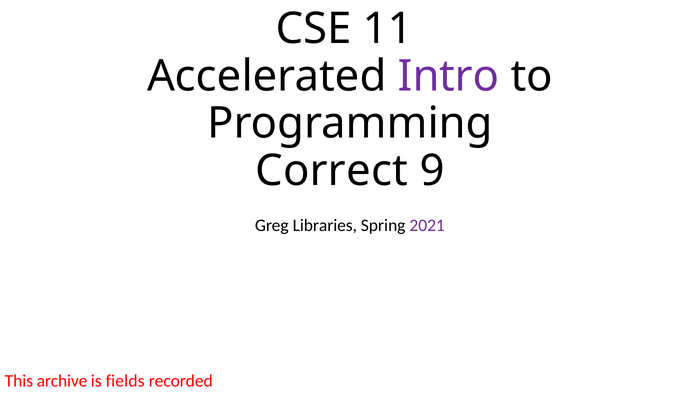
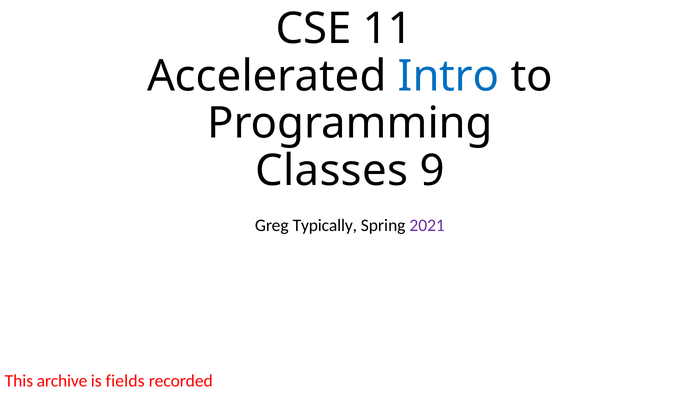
Intro colour: purple -> blue
Correct: Correct -> Classes
Libraries: Libraries -> Typically
